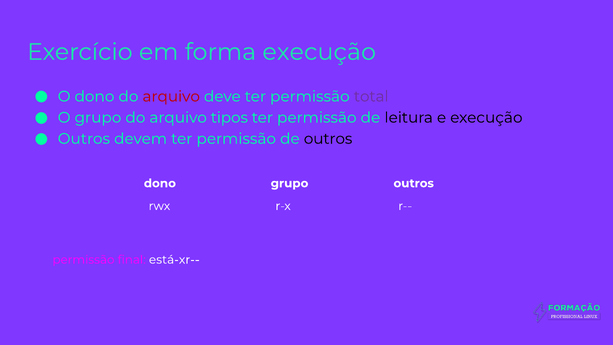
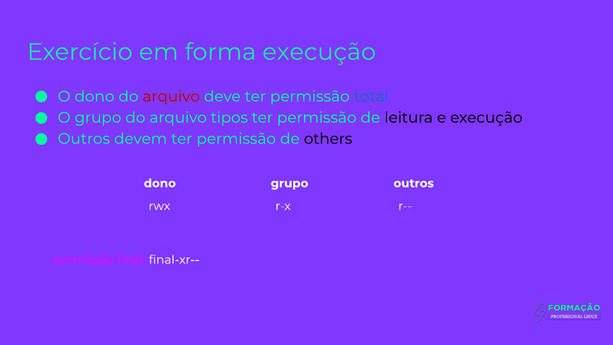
total colour: purple -> blue
de outros: outros -> others
está-xr--: está-xr-- -> final-xr--
